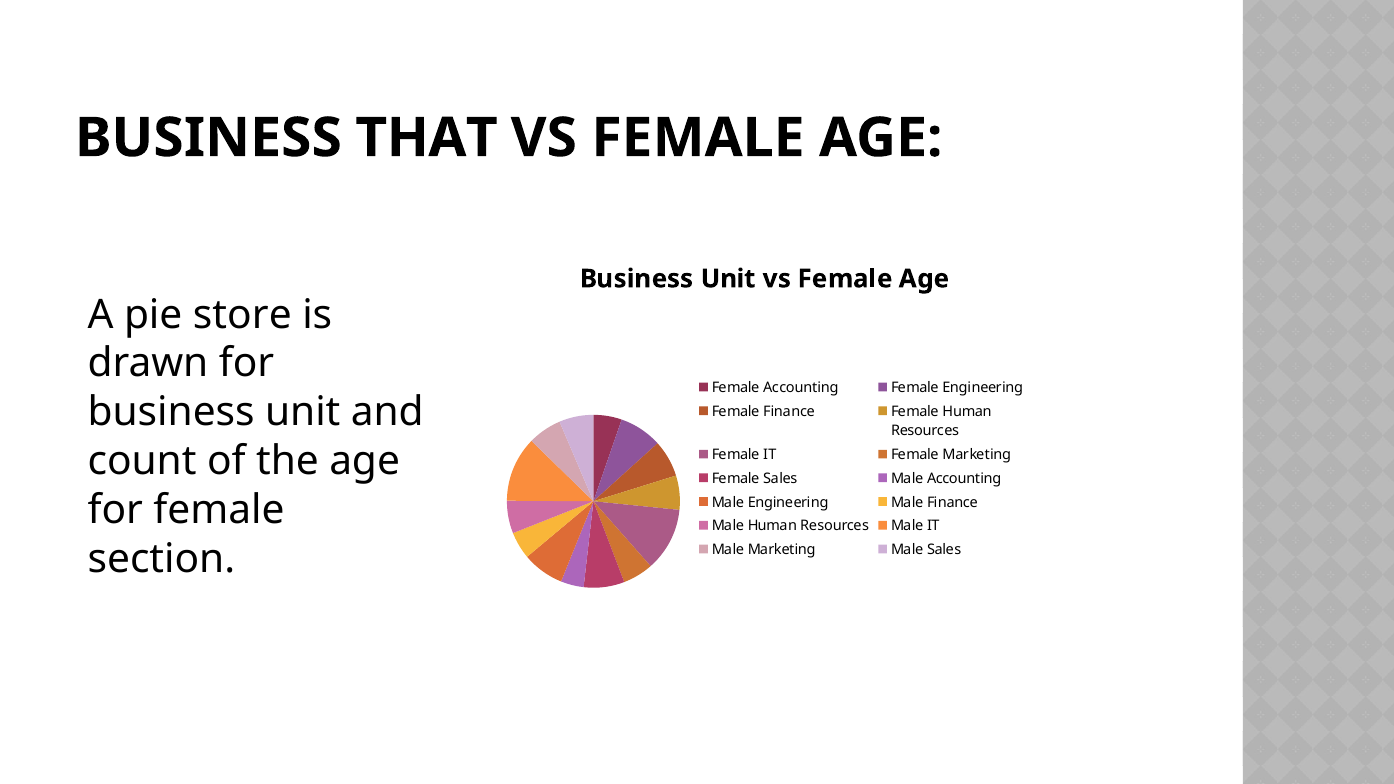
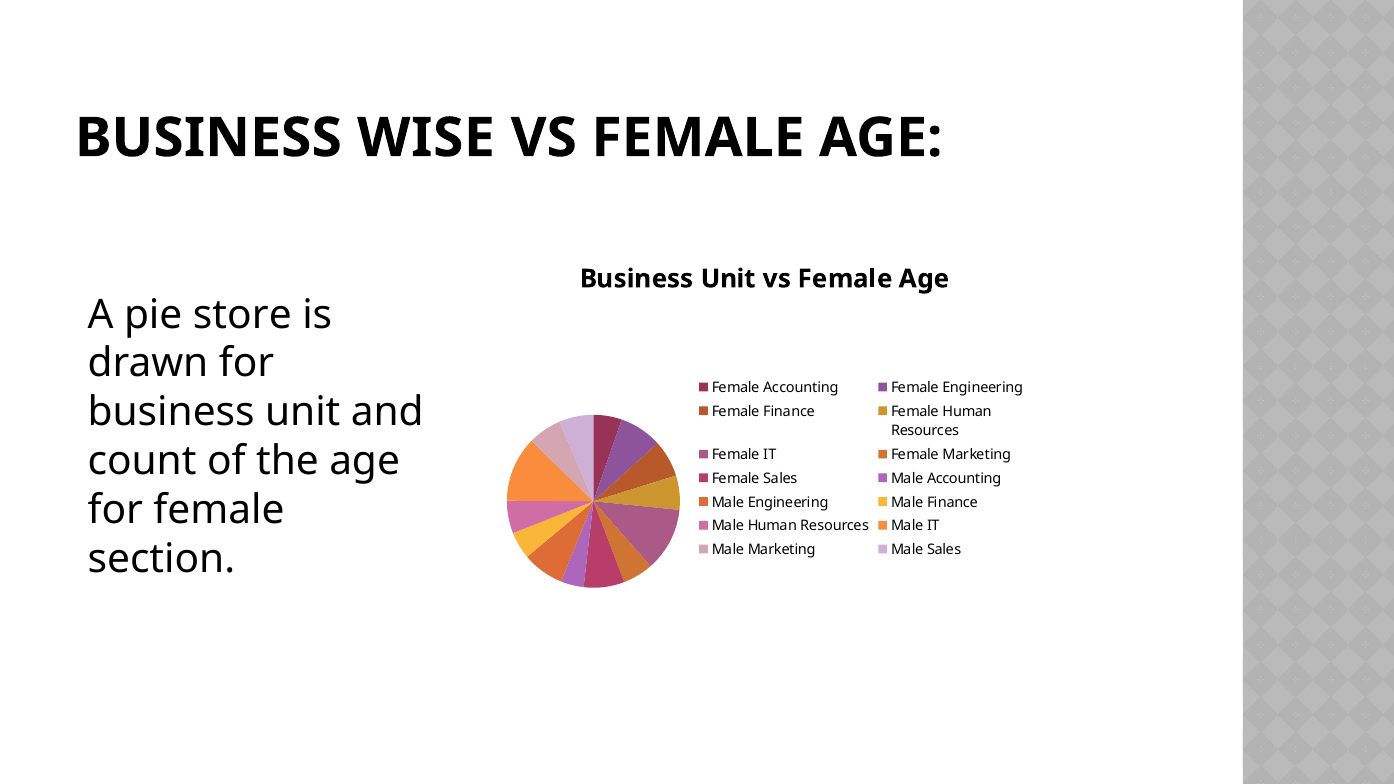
THAT: THAT -> WISE
